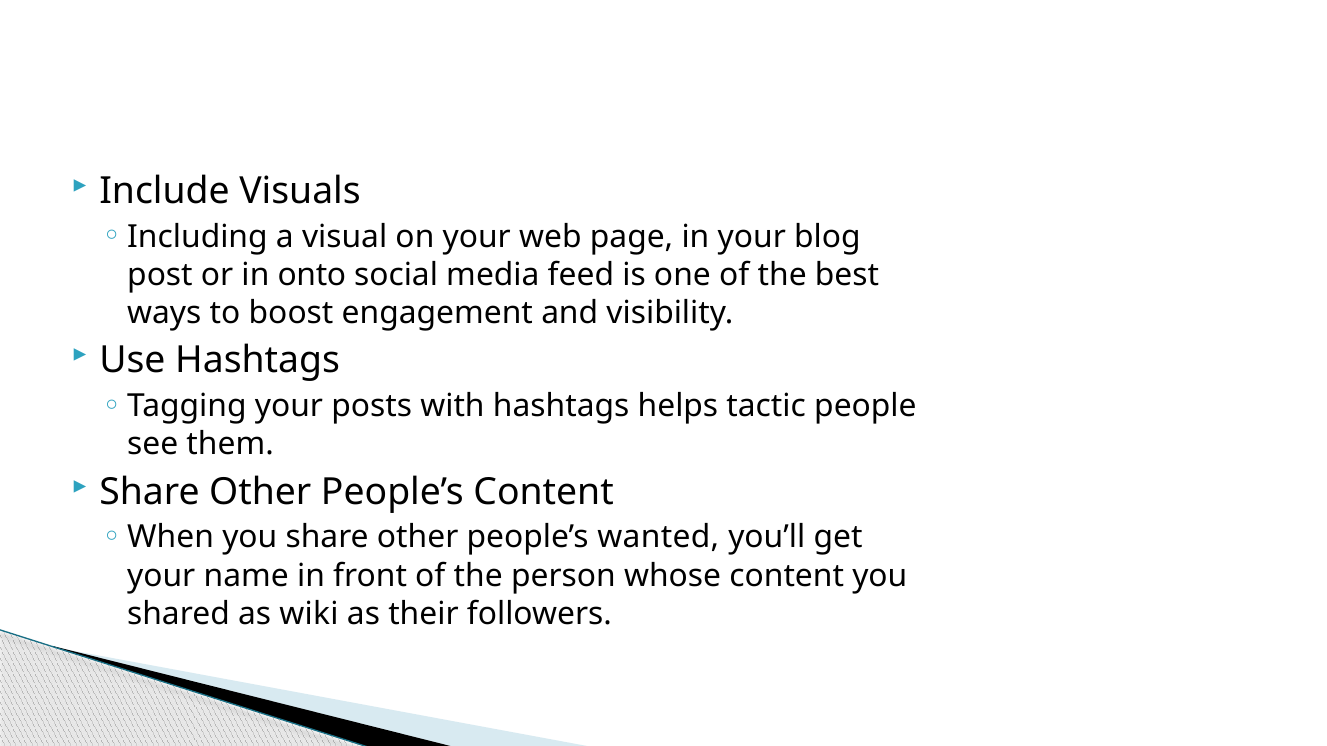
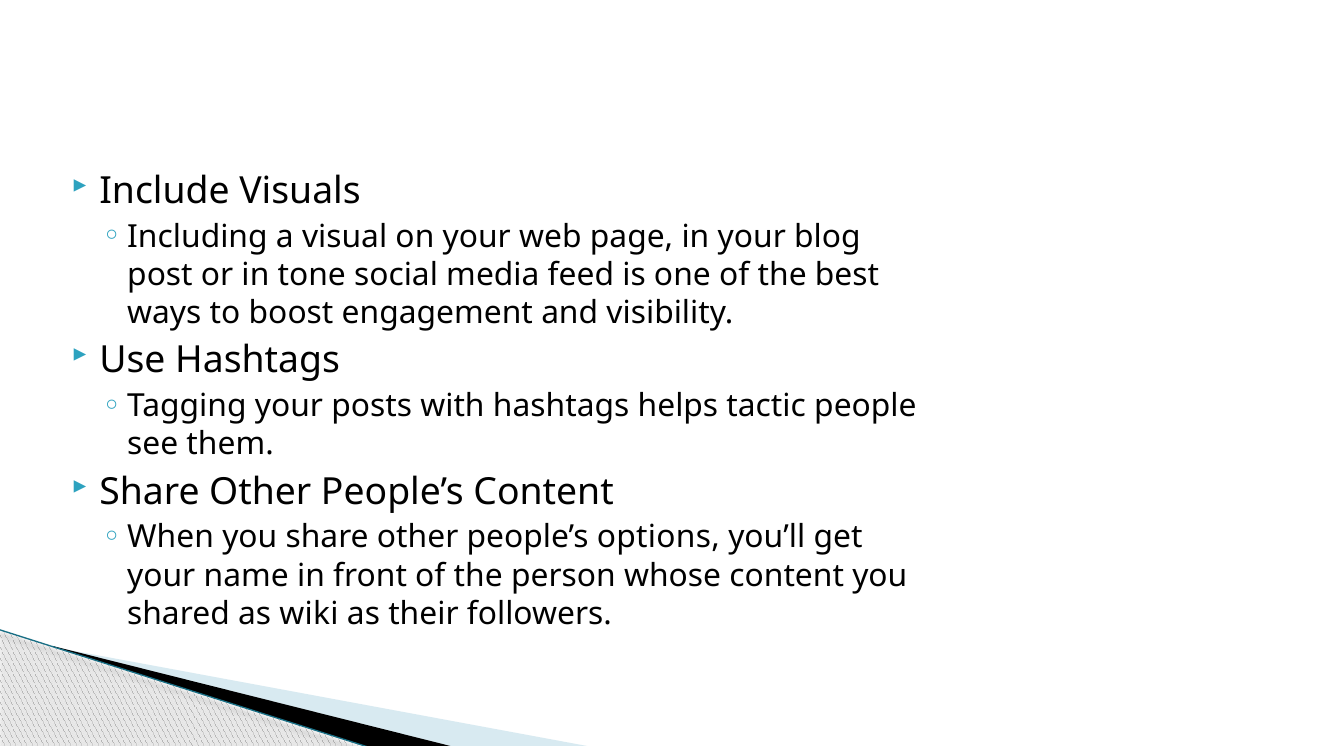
onto: onto -> tone
wanted: wanted -> options
